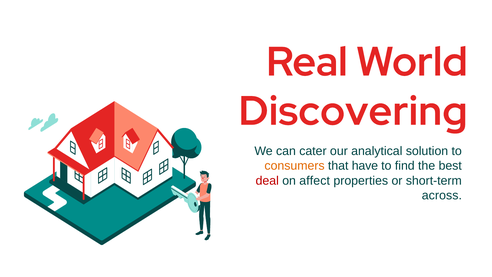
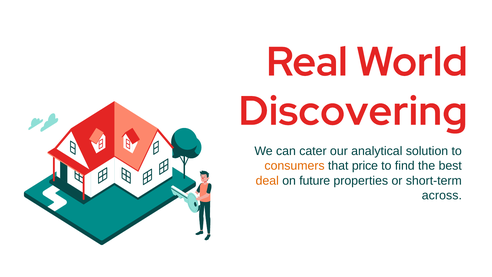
have: have -> price
deal colour: red -> orange
affect: affect -> future
